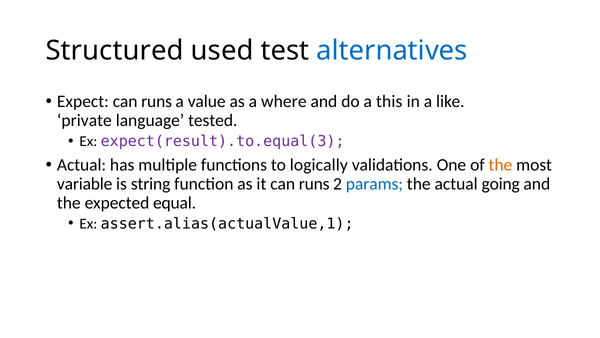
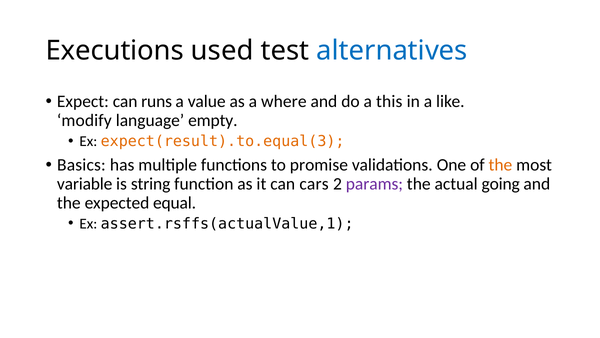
Structured: Structured -> Executions
private: private -> modify
tested: tested -> empty
expect(result).to.equal(3 colour: purple -> orange
Actual at (82, 165): Actual -> Basics
logically: logically -> promise
it can runs: runs -> cars
params colour: blue -> purple
assert.alias(actualValue,1: assert.alias(actualValue,1 -> assert.rsffs(actualValue,1
